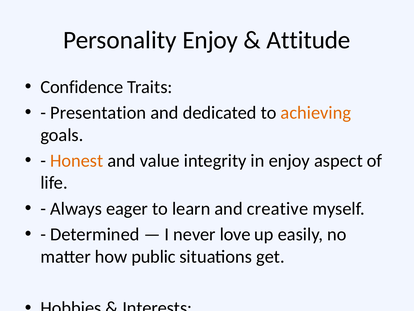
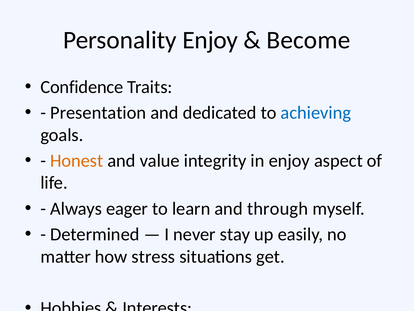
Attitude: Attitude -> Become
achieving colour: orange -> blue
creative: creative -> through
love: love -> stay
public: public -> stress
